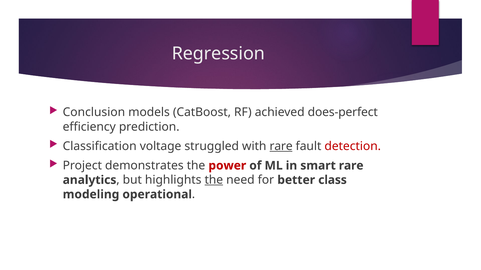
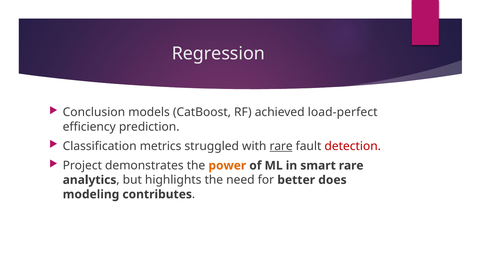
does-perfect: does-perfect -> load-perfect
voltage: voltage -> metrics
power colour: red -> orange
the at (214, 180) underline: present -> none
class: class -> does
operational: operational -> contributes
